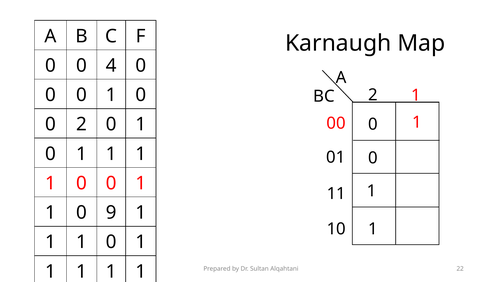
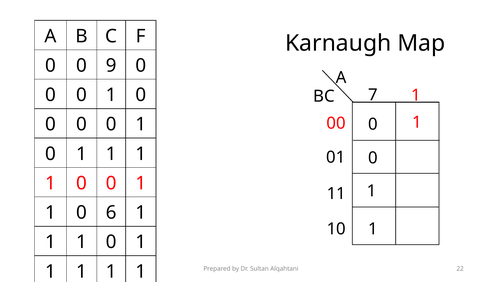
4: 4 -> 9
BC 2: 2 -> 7
2 at (82, 125): 2 -> 0
9: 9 -> 6
